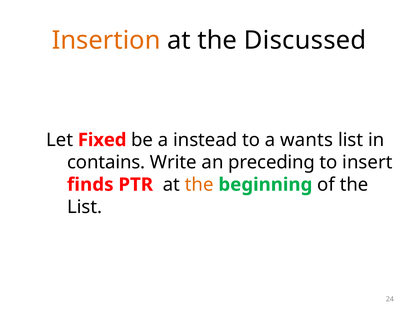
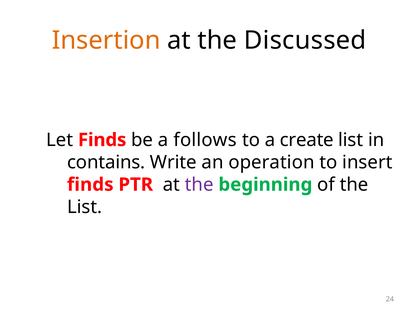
Let Fixed: Fixed -> Finds
instead: instead -> follows
wants: wants -> create
preceding: preceding -> operation
the at (199, 185) colour: orange -> purple
